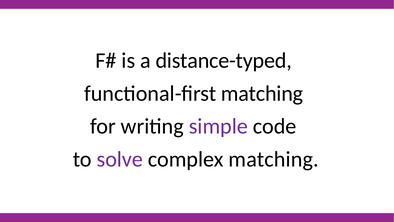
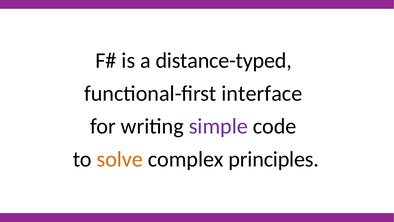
functional-first matching: matching -> interface
solve colour: purple -> orange
complex matching: matching -> principles
